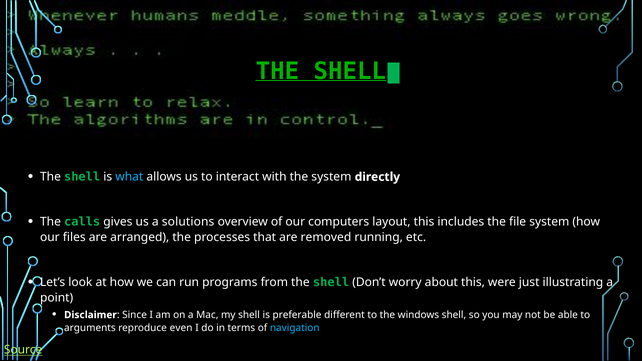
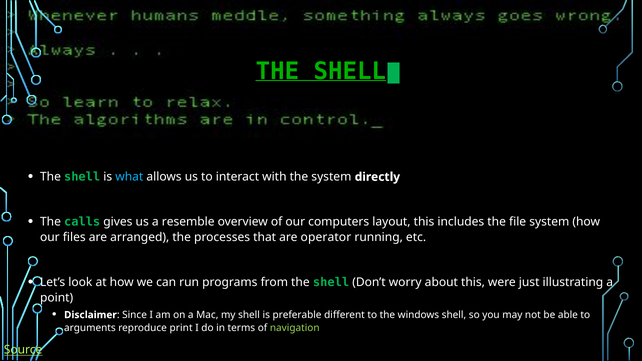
solutions: solutions -> resemble
removed: removed -> operator
even: even -> print
navigation colour: light blue -> light green
